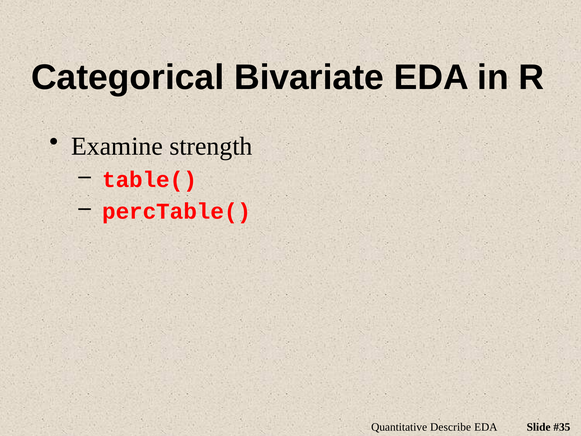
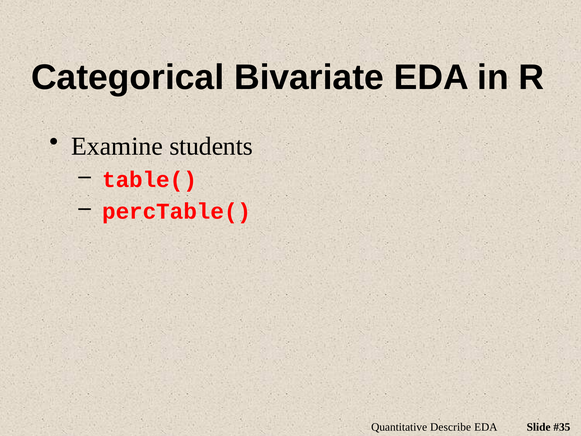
strength: strength -> students
